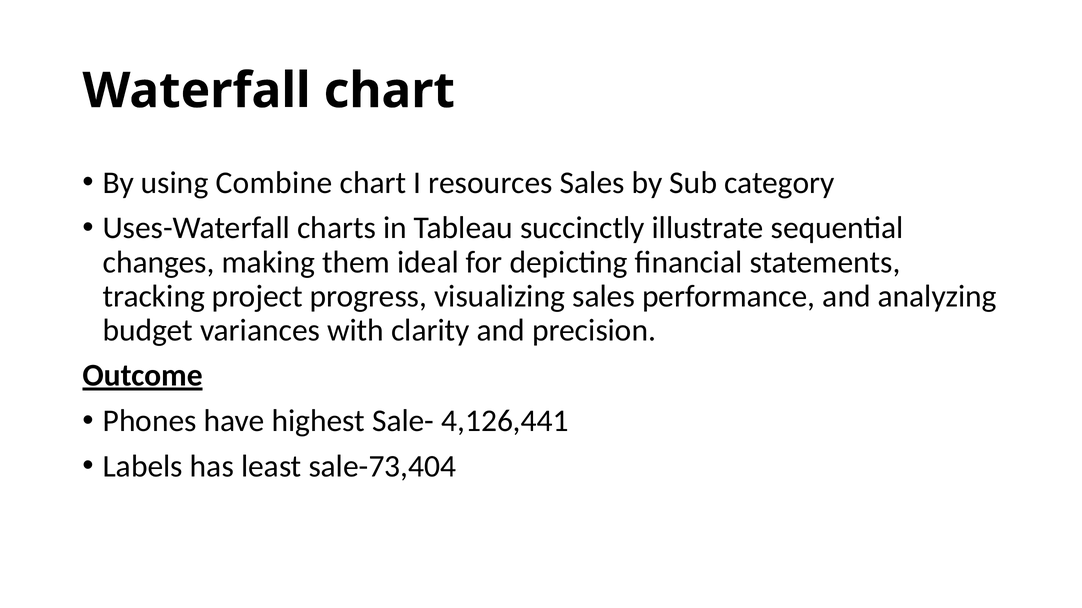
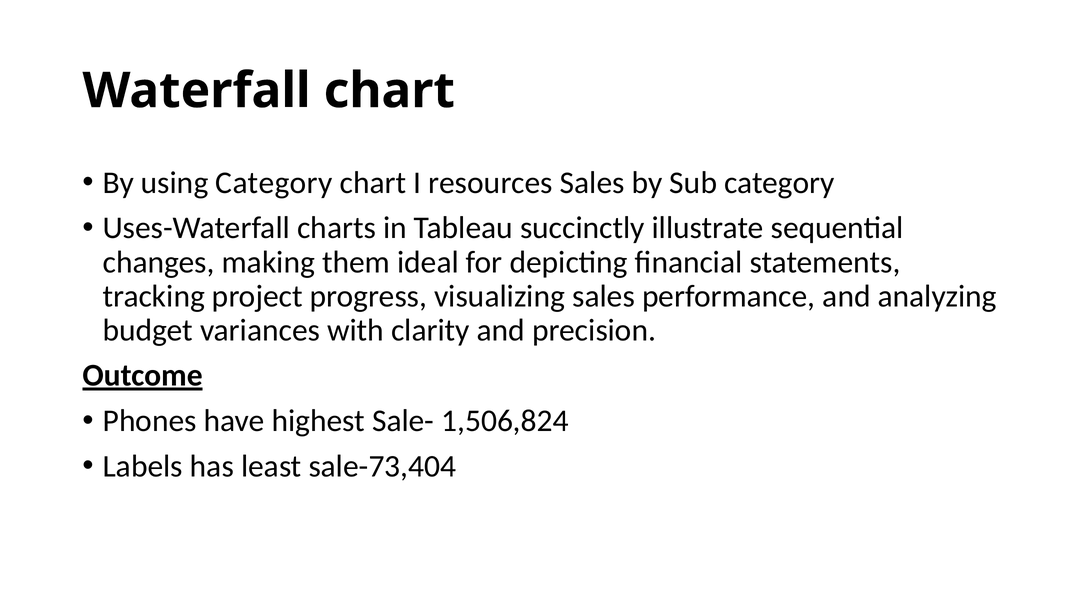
using Combine: Combine -> Category
4,126,441: 4,126,441 -> 1,506,824
